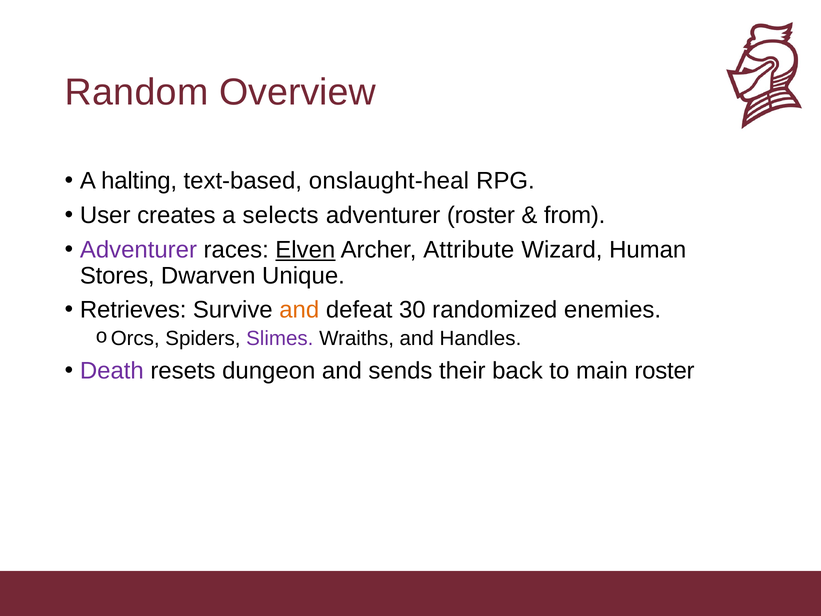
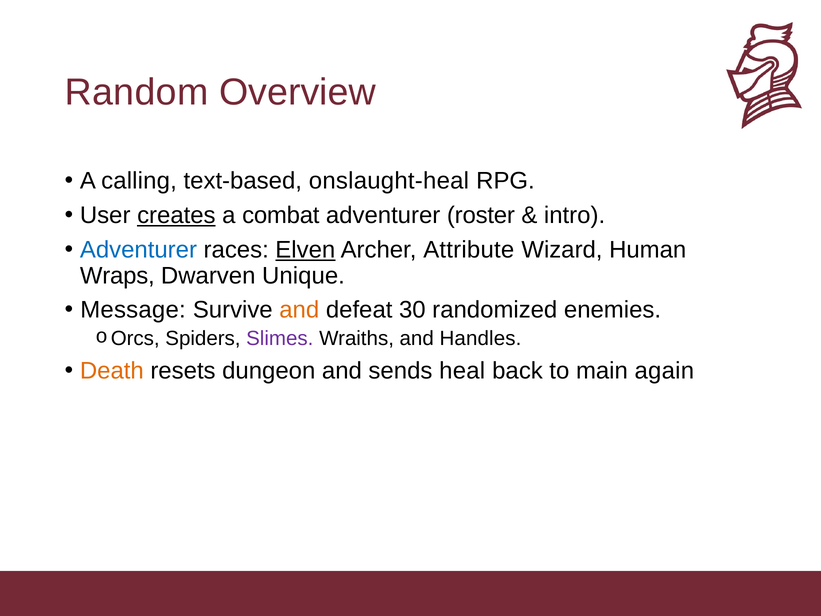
halting: halting -> calling
creates underline: none -> present
selects: selects -> combat
from: from -> intro
Adventurer at (138, 250) colour: purple -> blue
Stores: Stores -> Wraps
Retrieves: Retrieves -> Message
Death colour: purple -> orange
their: their -> heal
main roster: roster -> again
